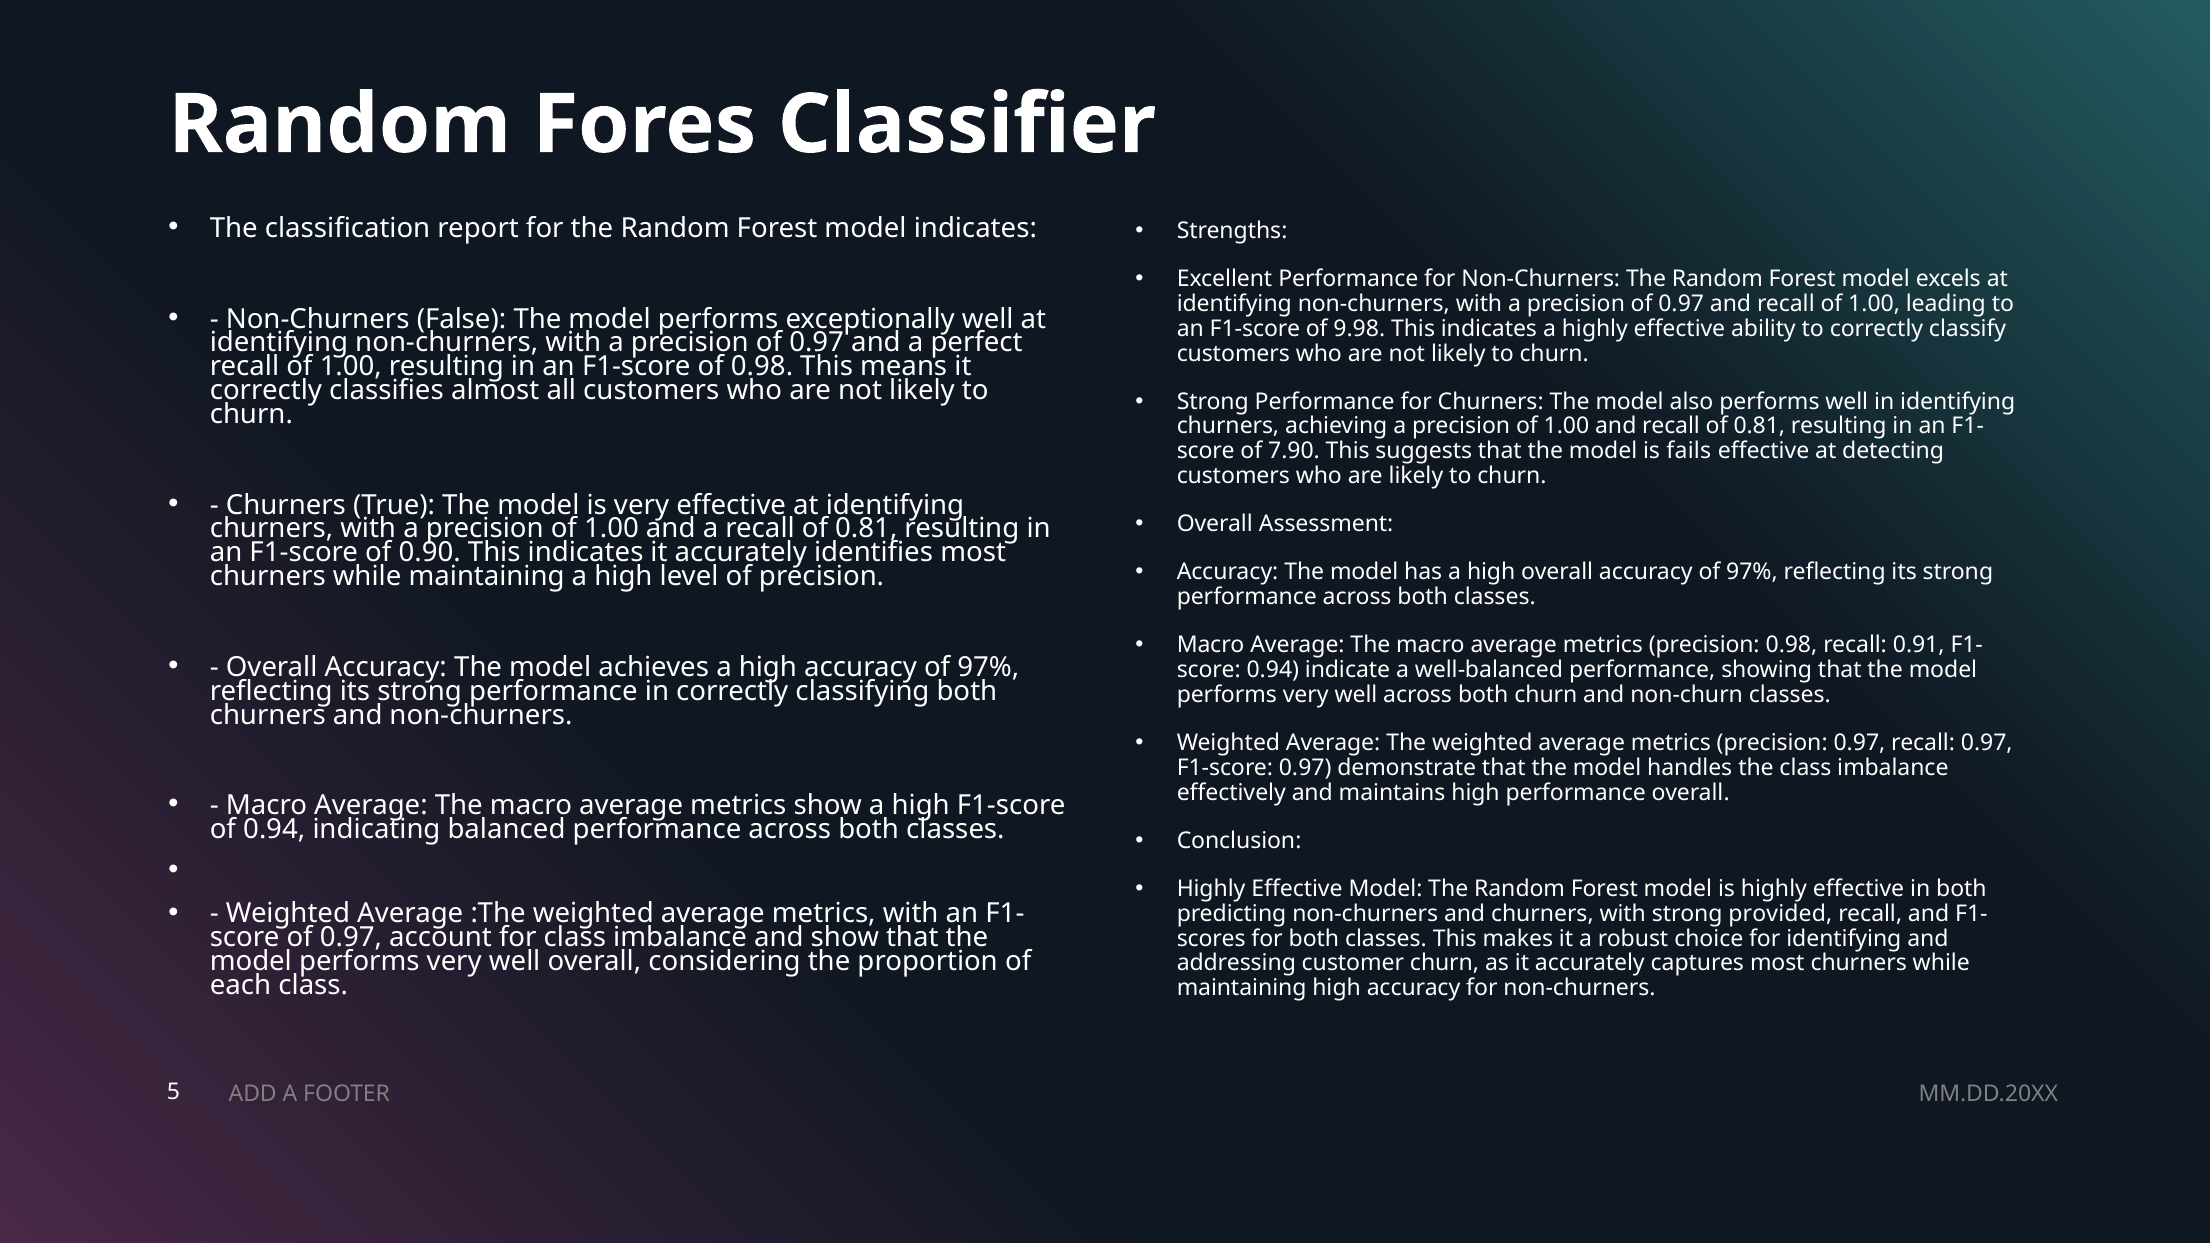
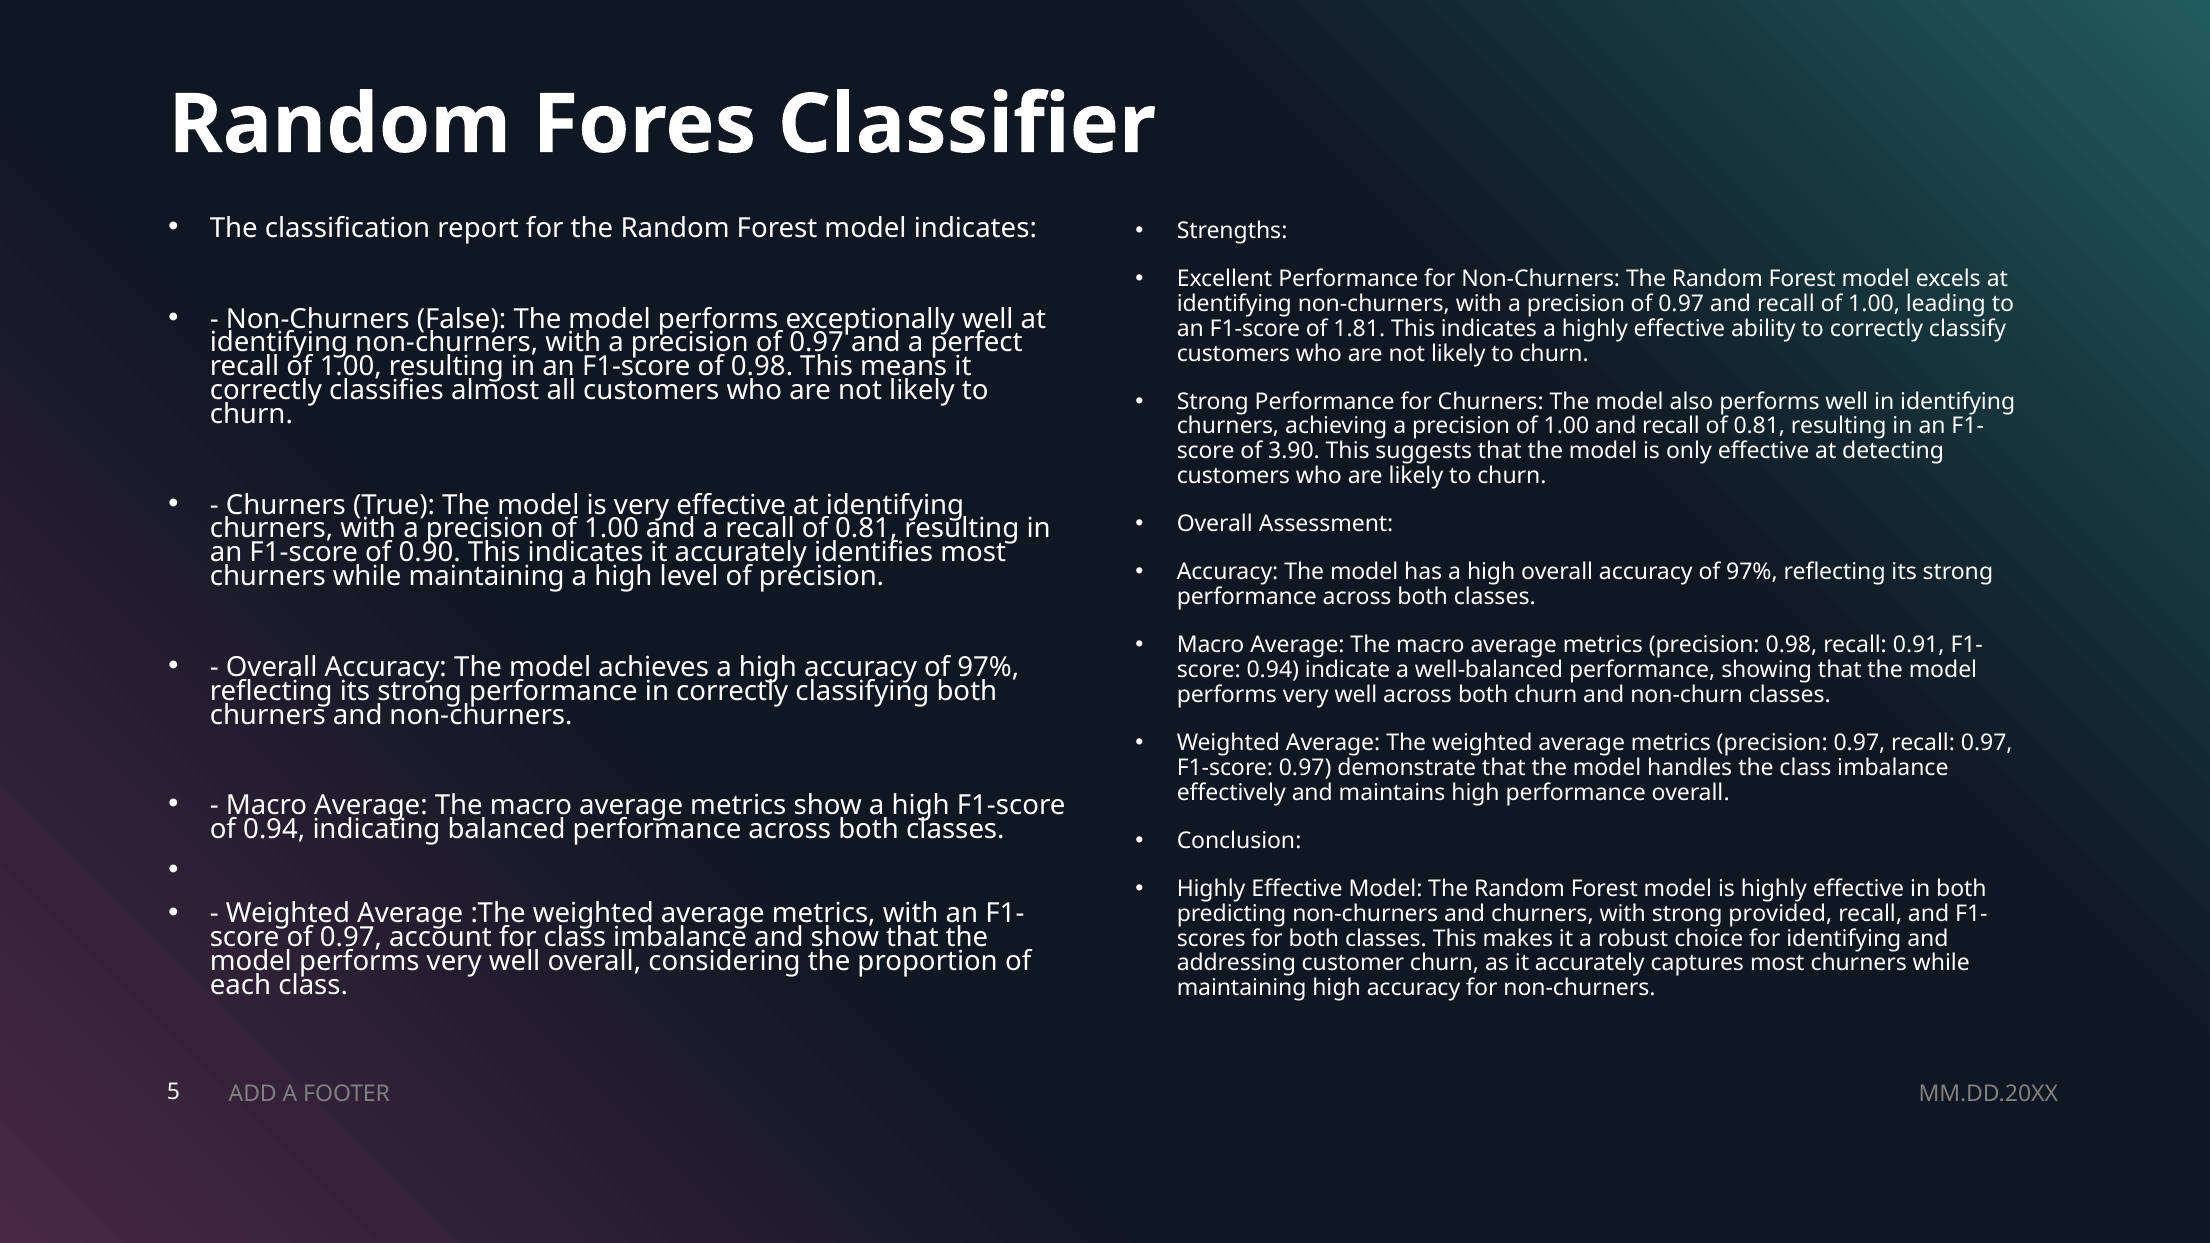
9.98: 9.98 -> 1.81
7.90: 7.90 -> 3.90
fails: fails -> only
